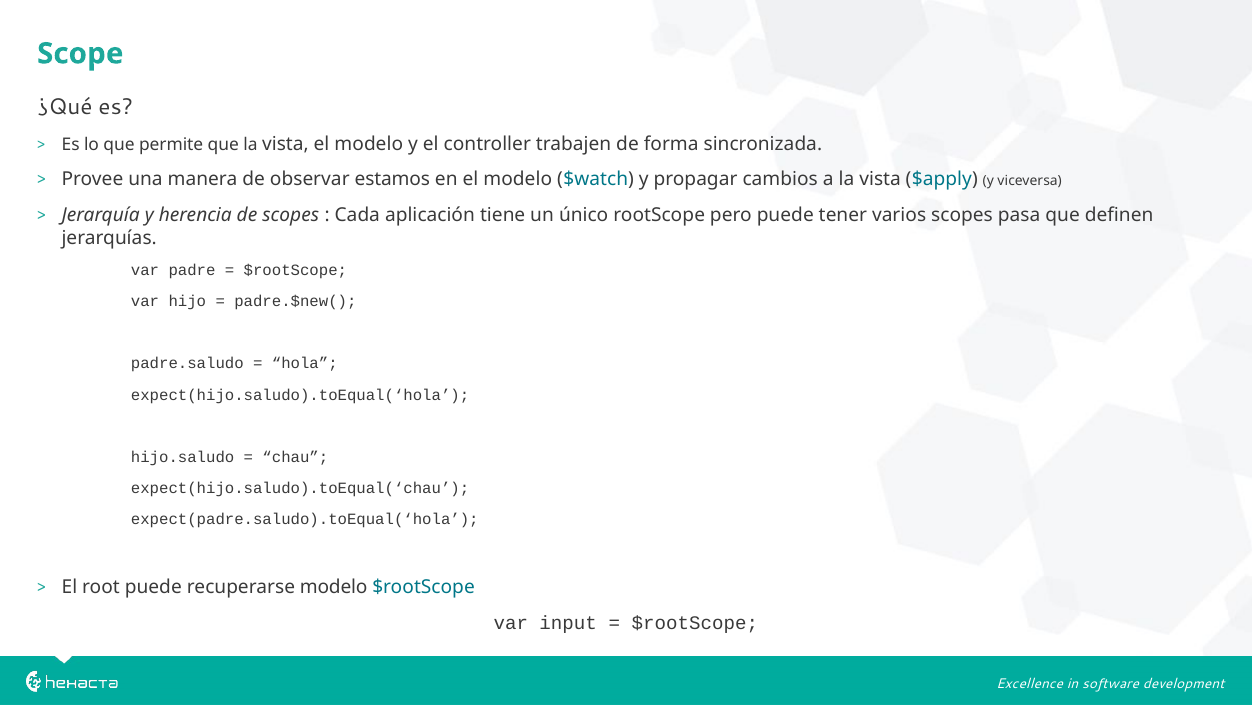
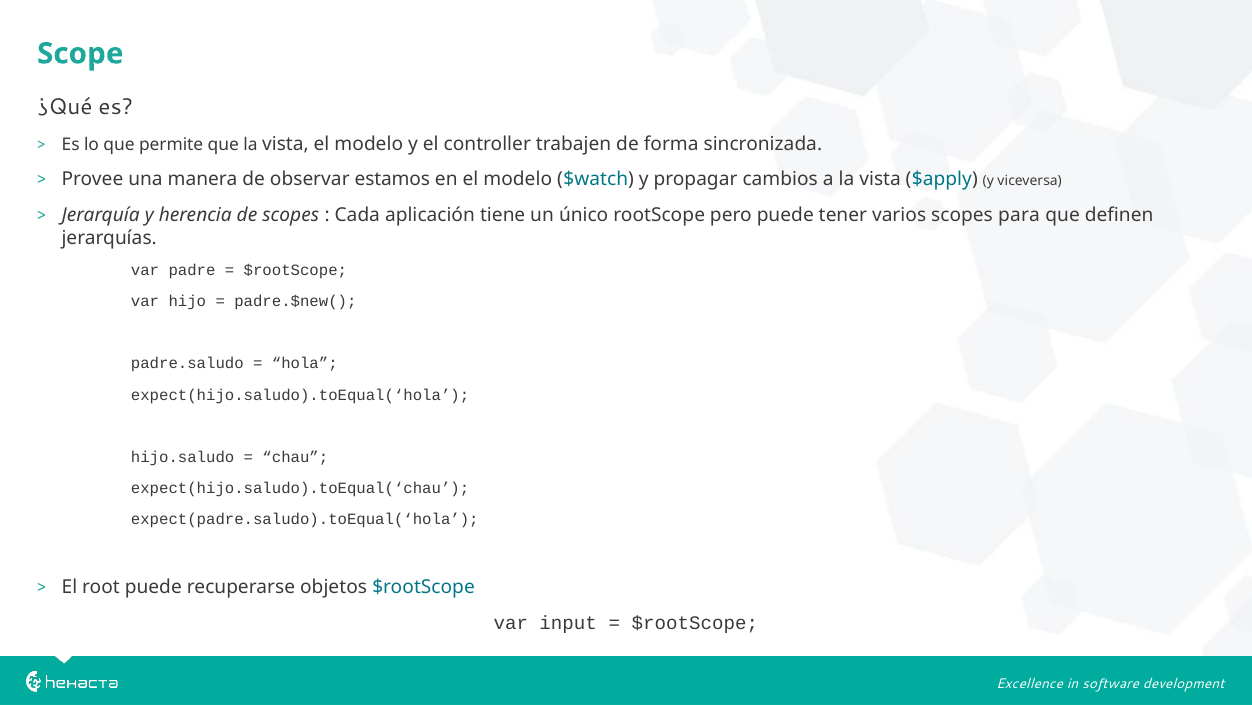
pasa: pasa -> para
recuperarse modelo: modelo -> objetos
